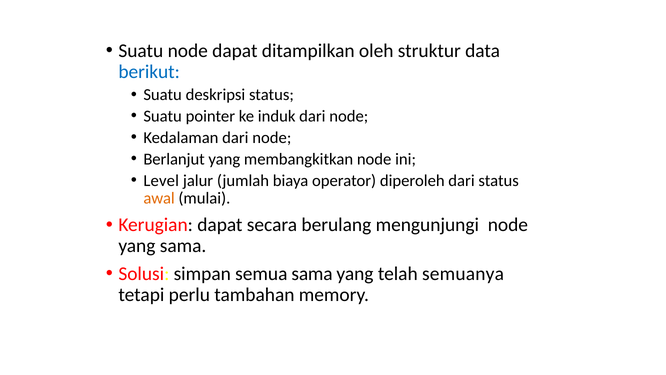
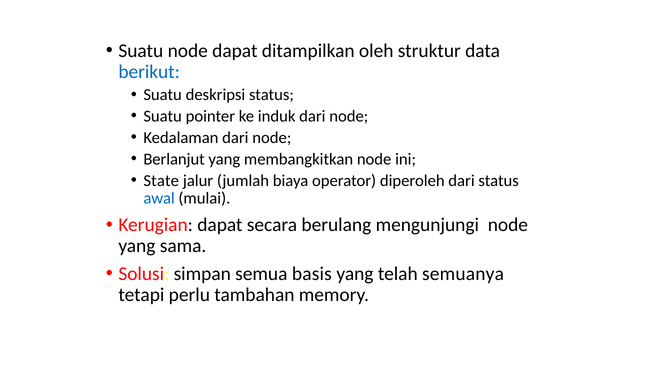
Level: Level -> State
awal colour: orange -> blue
semua sama: sama -> basis
